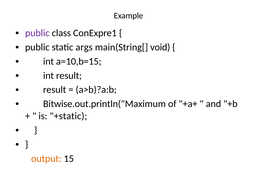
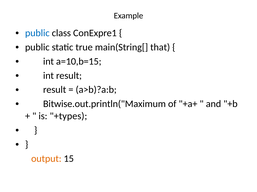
public at (37, 33) colour: purple -> blue
args: args -> true
void: void -> that
+static: +static -> +types
